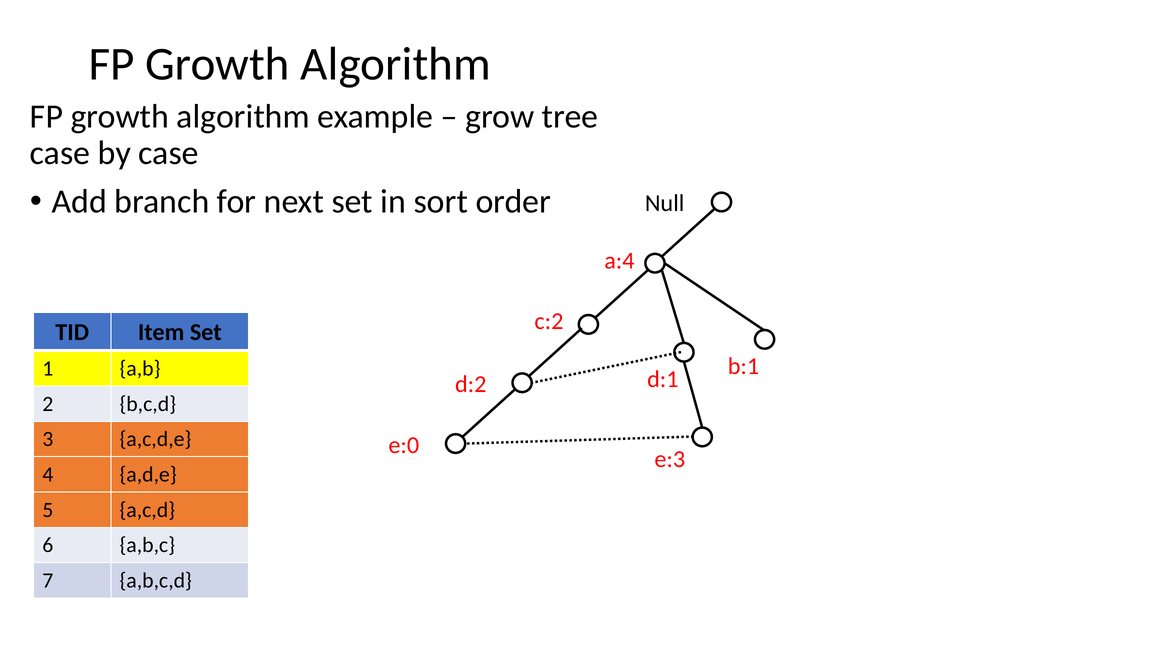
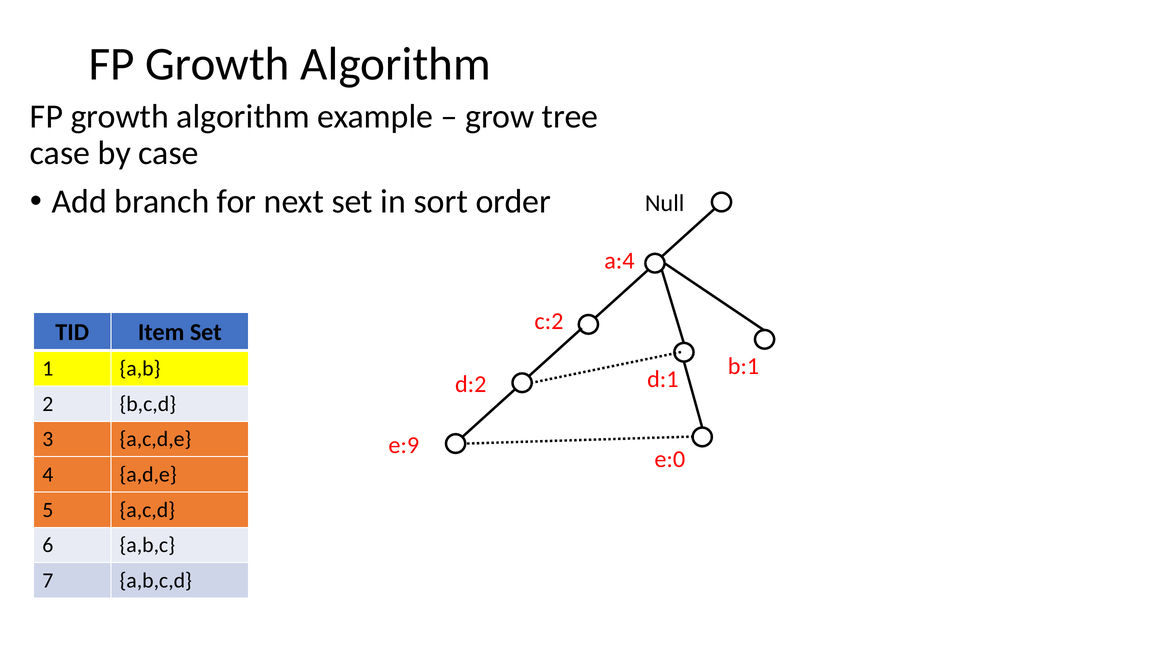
e:0: e:0 -> e:9
e:3: e:3 -> e:0
